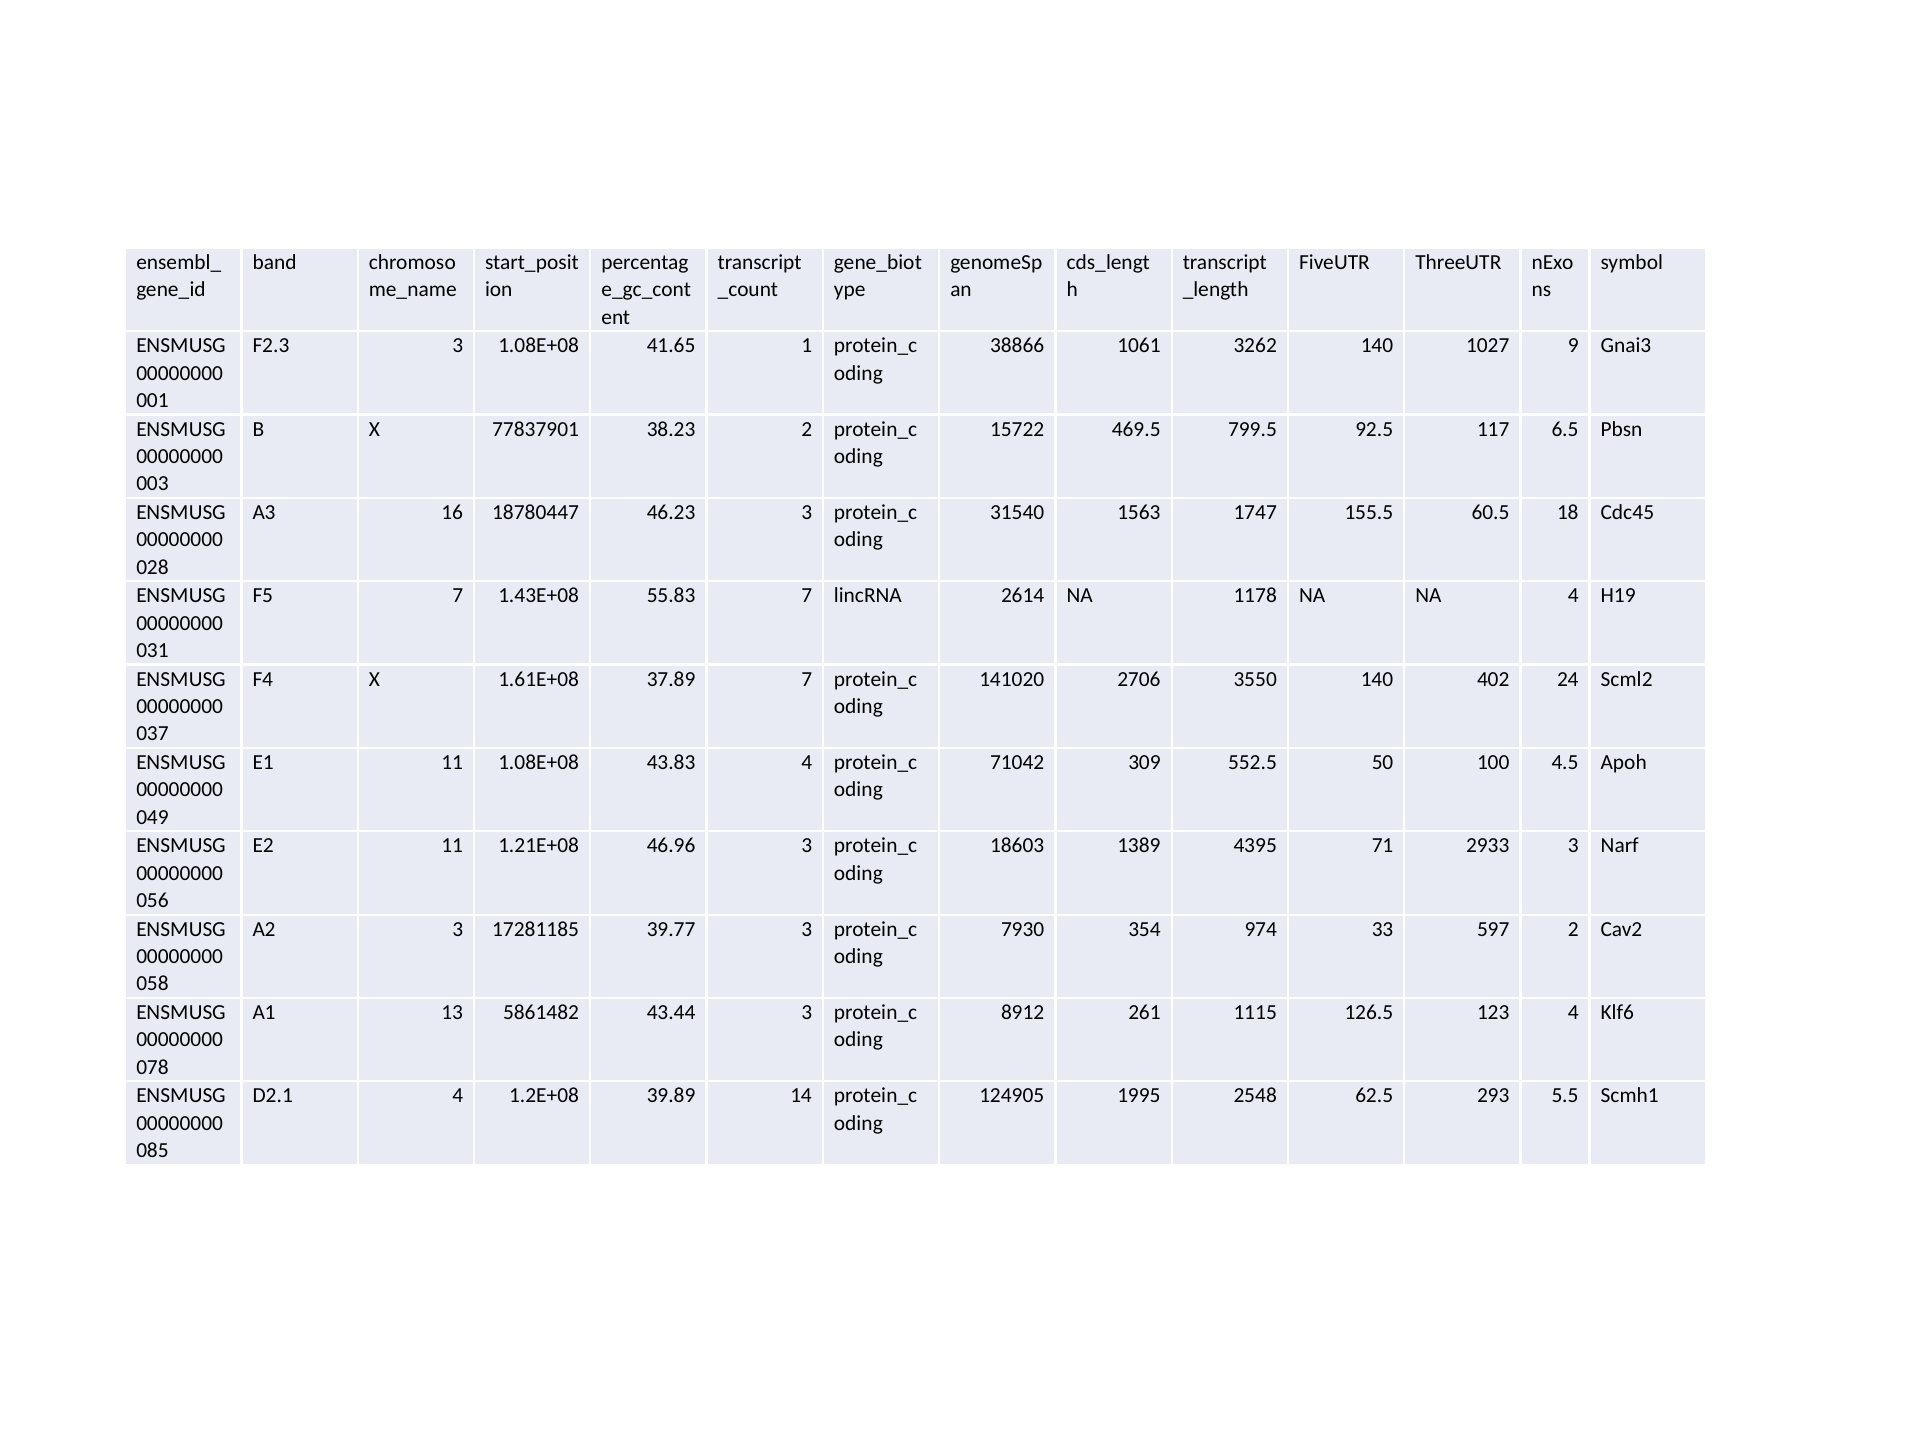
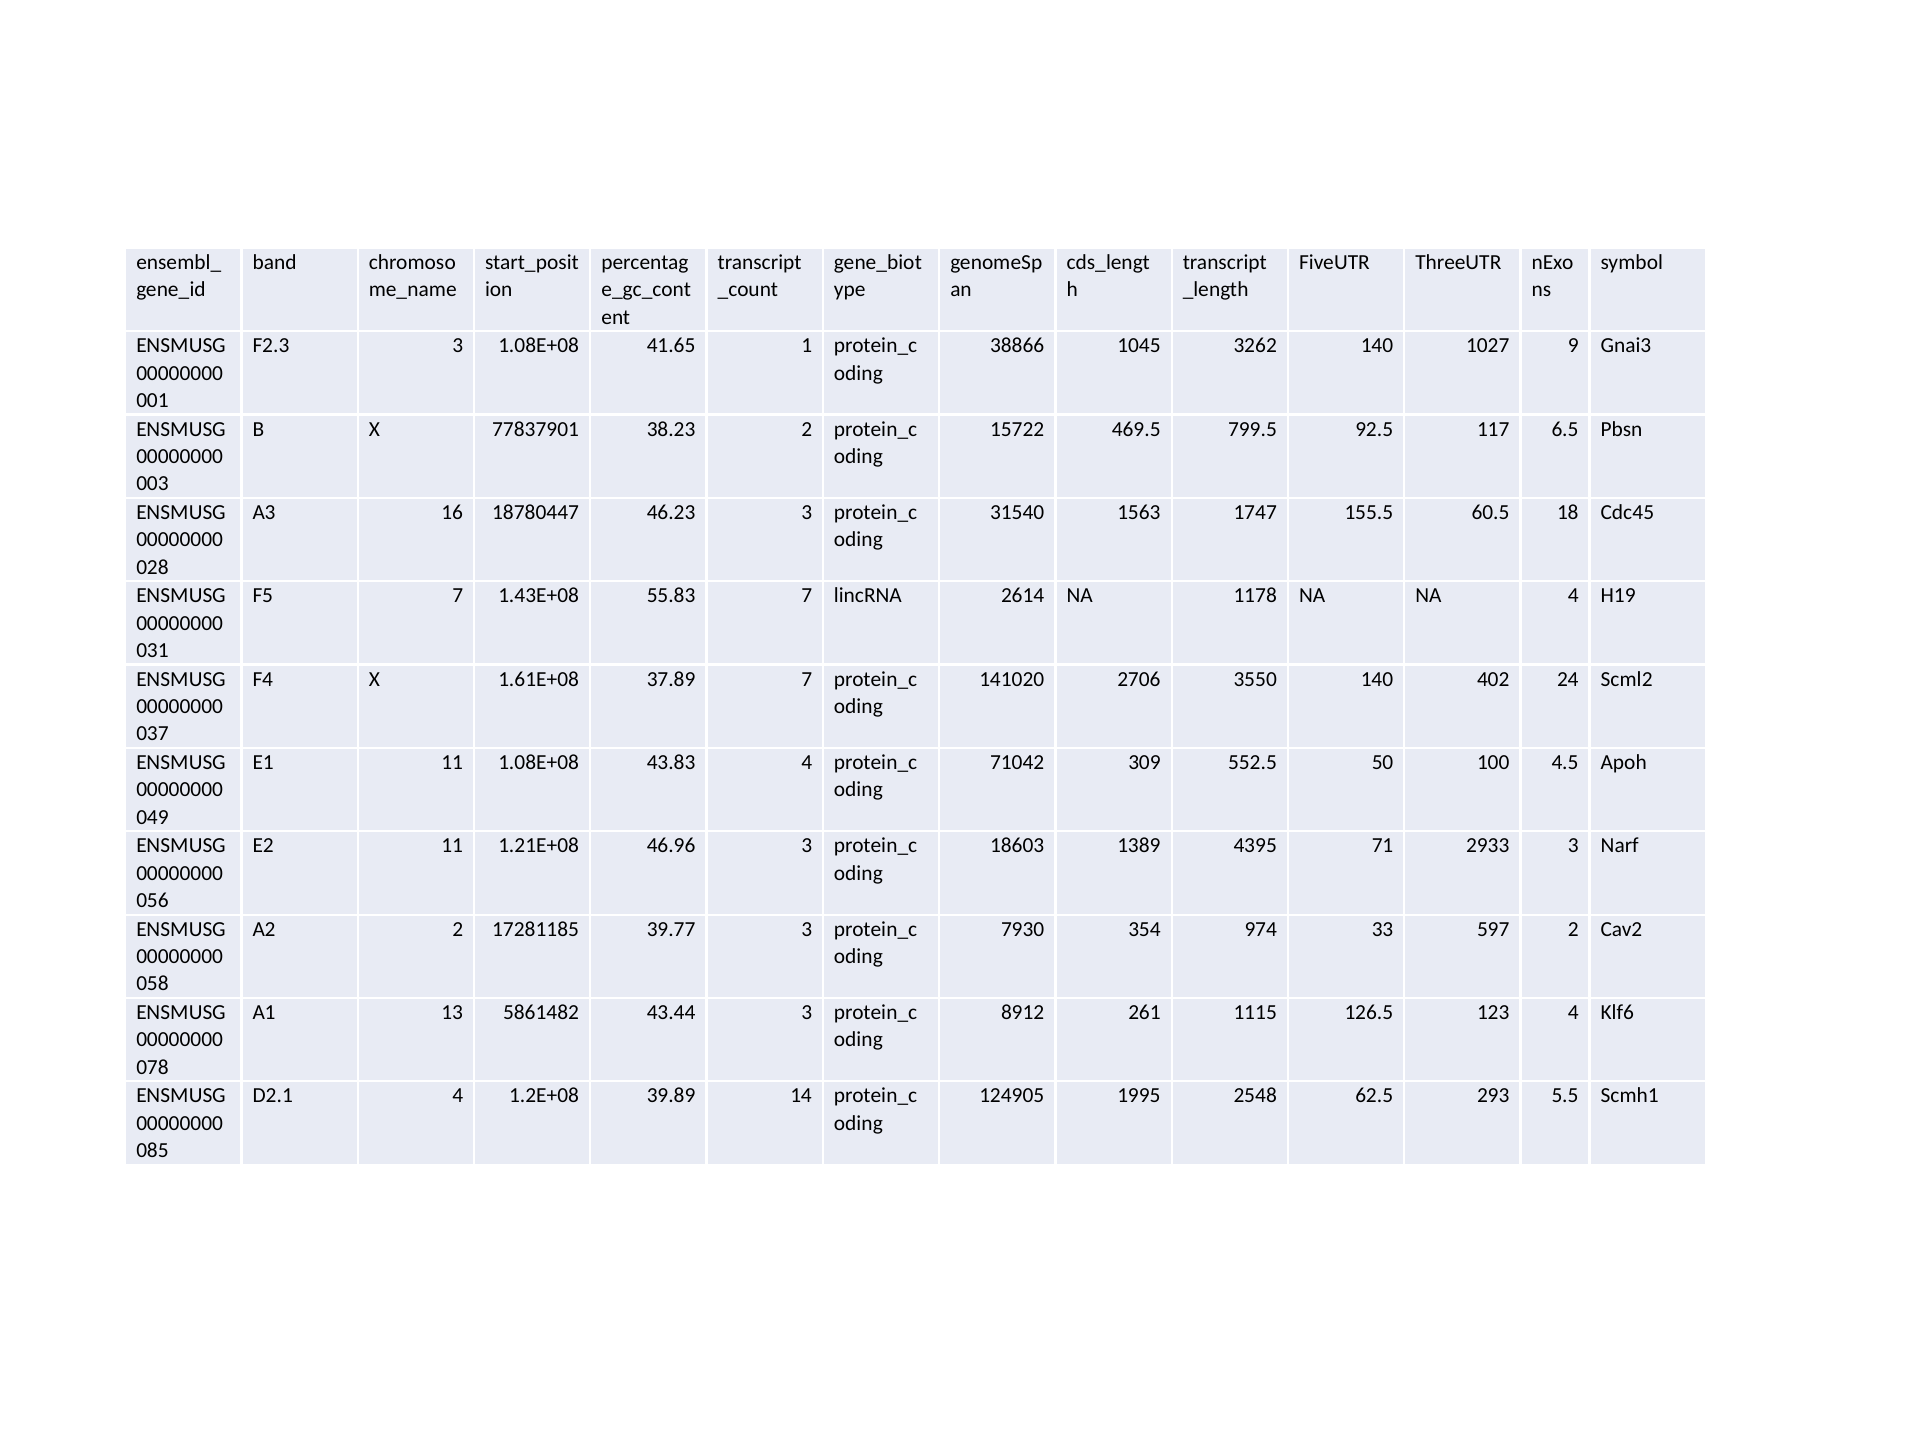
1061: 1061 -> 1045
A2 3: 3 -> 2
